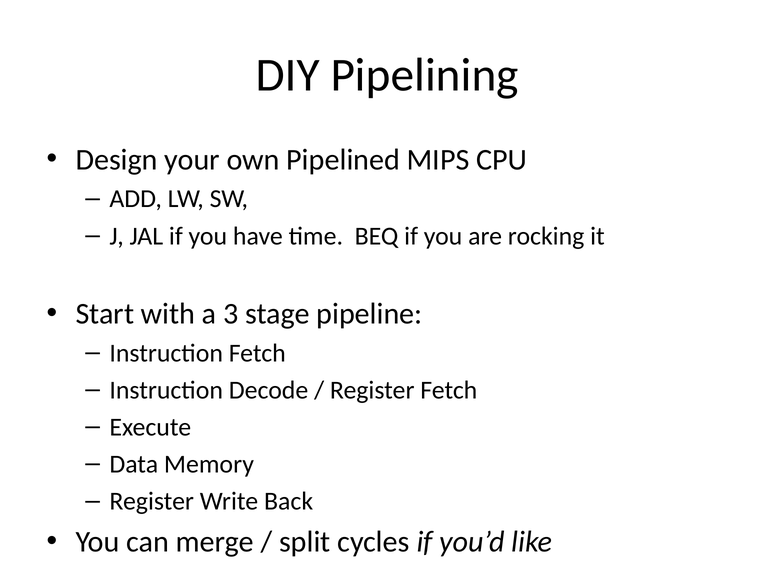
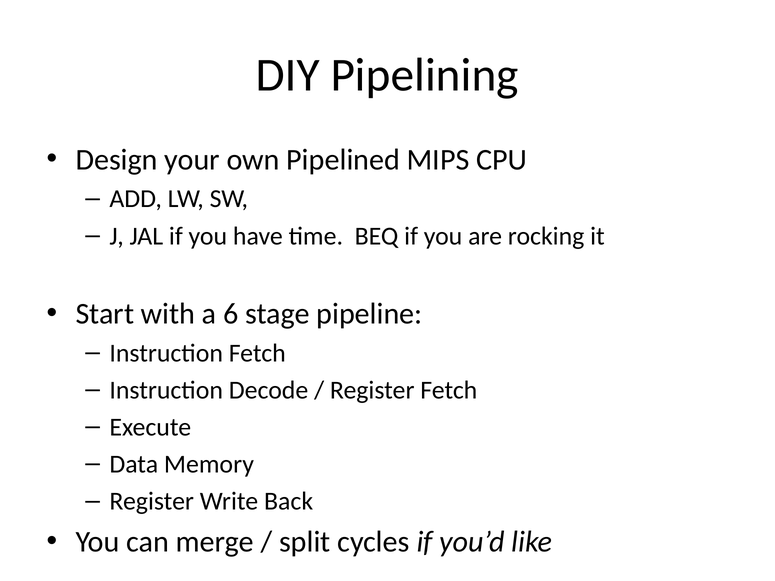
3: 3 -> 6
